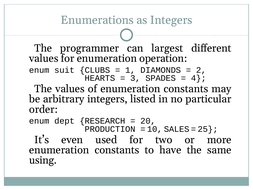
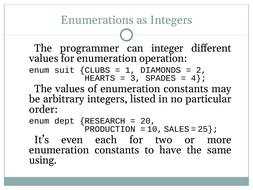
largest: largest -> integer
used: used -> each
